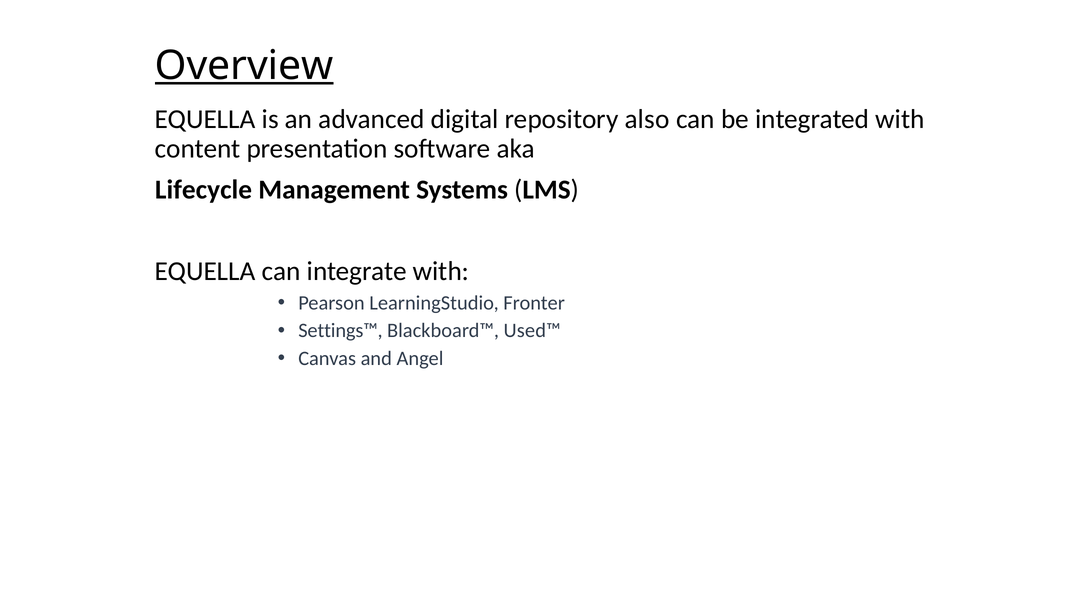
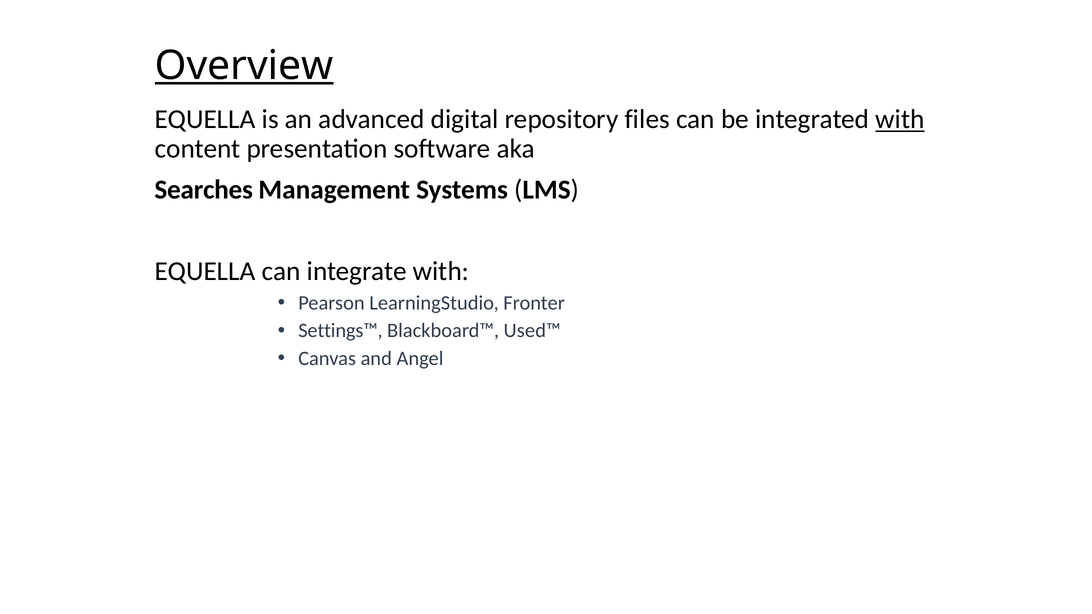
also: also -> files
with at (900, 119) underline: none -> present
Lifecycle: Lifecycle -> Searches
